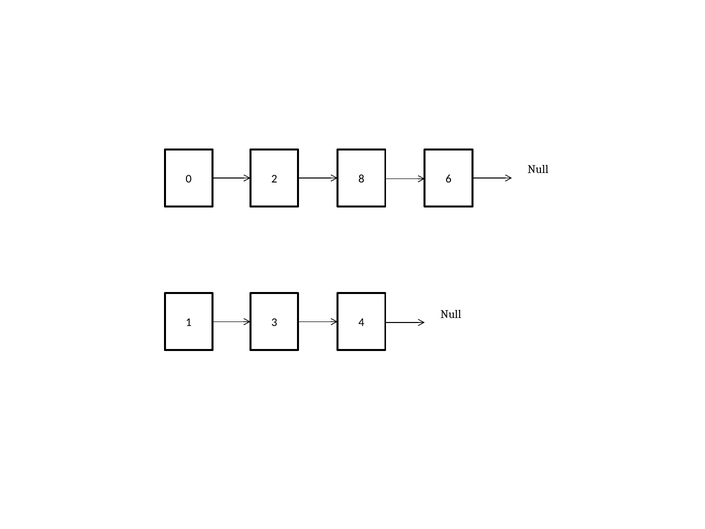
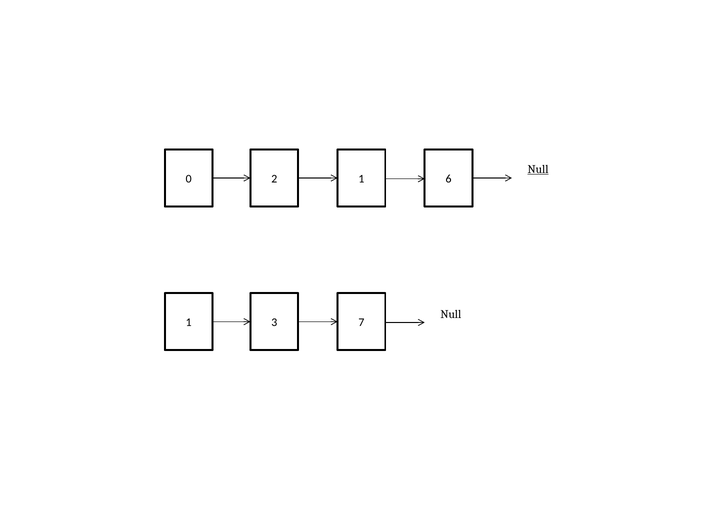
Null at (538, 169) underline: none -> present
0 8: 8 -> 1
4: 4 -> 7
